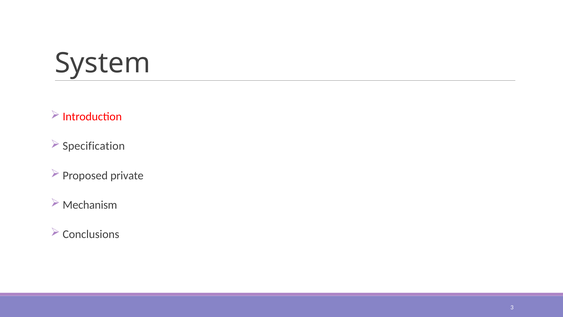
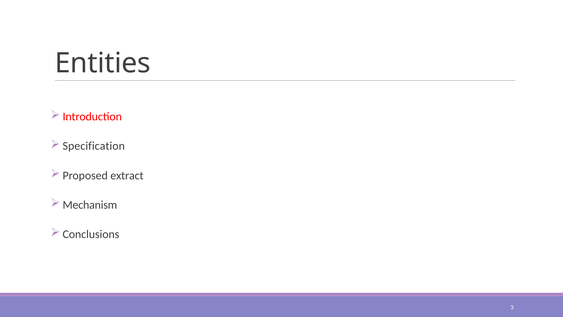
System: System -> Entities
private: private -> extract
